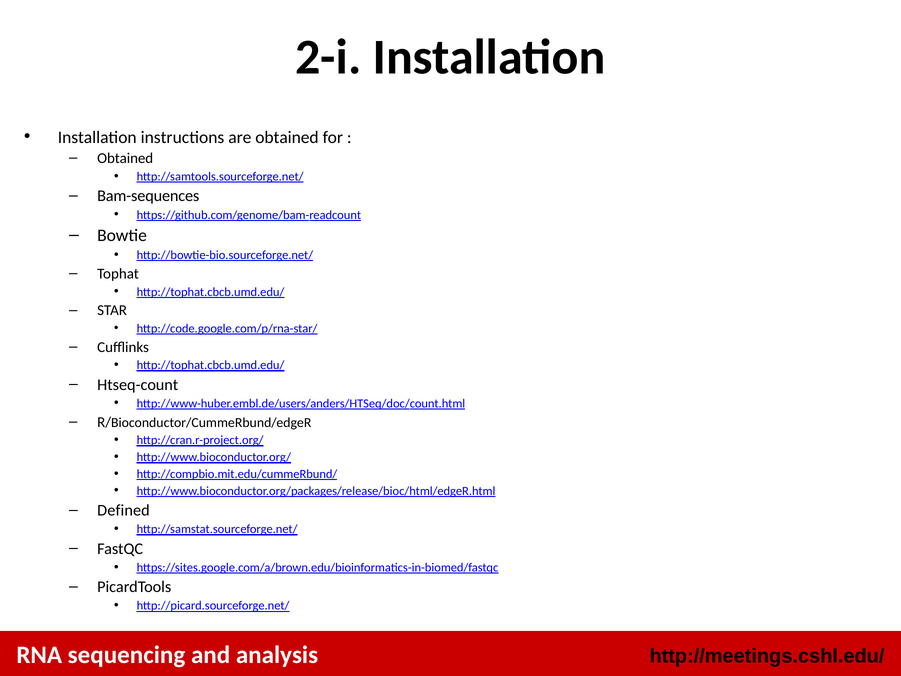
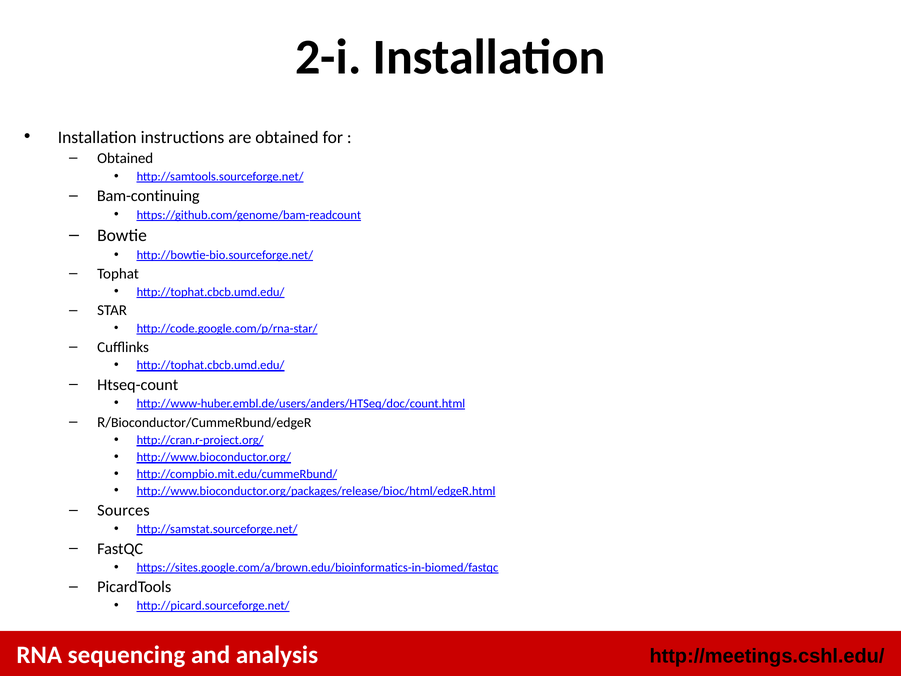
Bam-sequences: Bam-sequences -> Bam-continuing
Defined: Defined -> Sources
